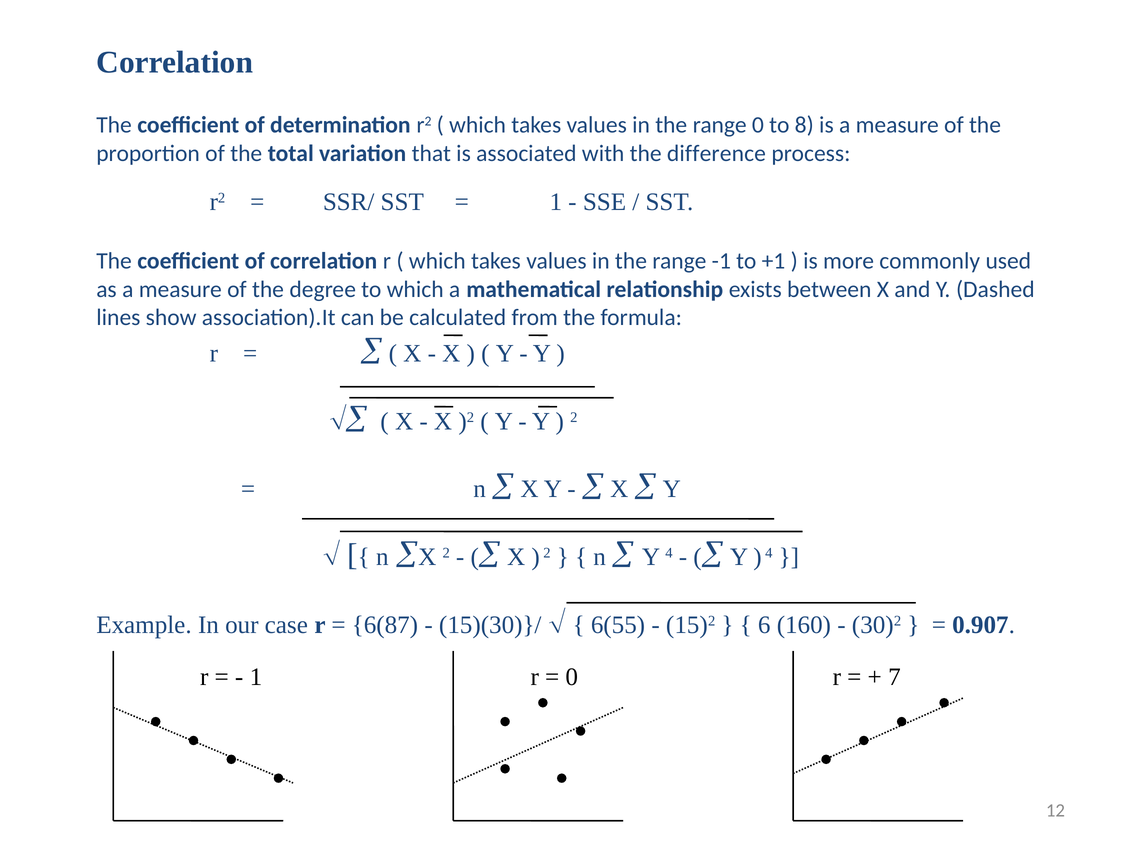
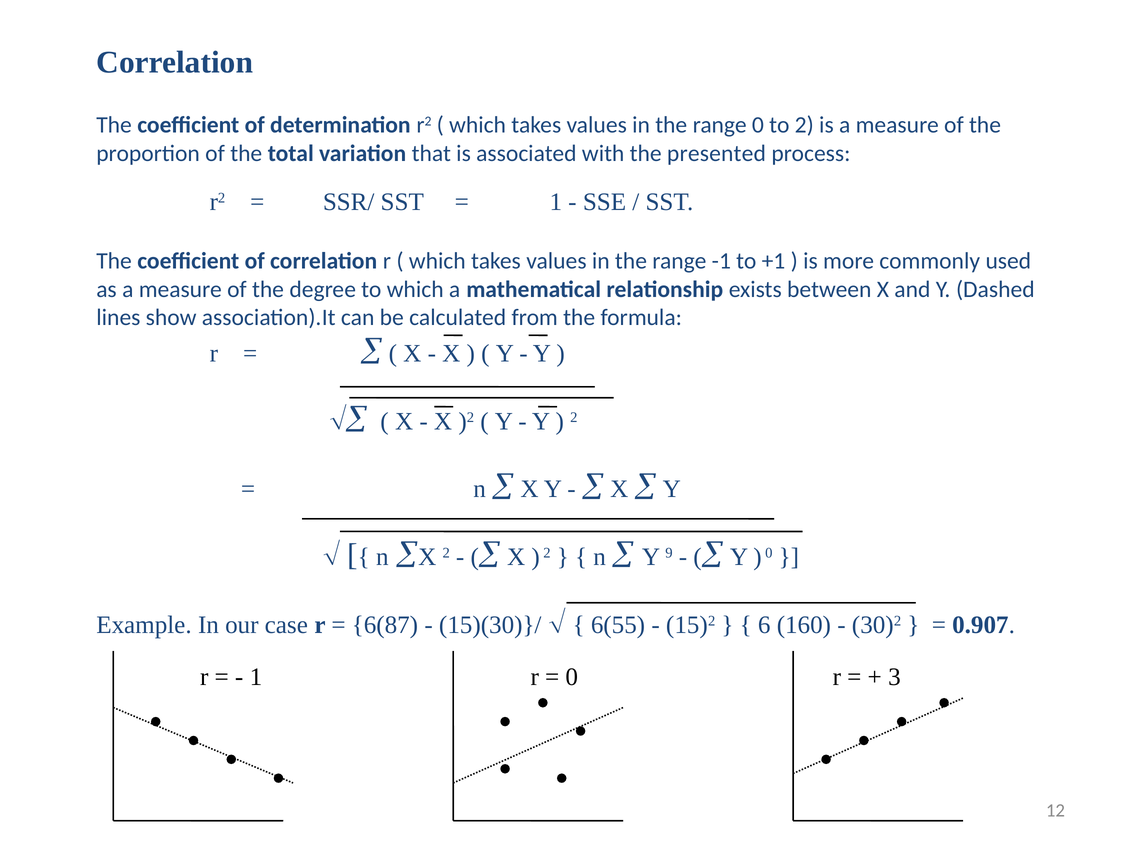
to 8: 8 -> 2
difference: difference -> presented
Y 4: 4 -> 9
4 at (769, 554): 4 -> 0
7: 7 -> 3
